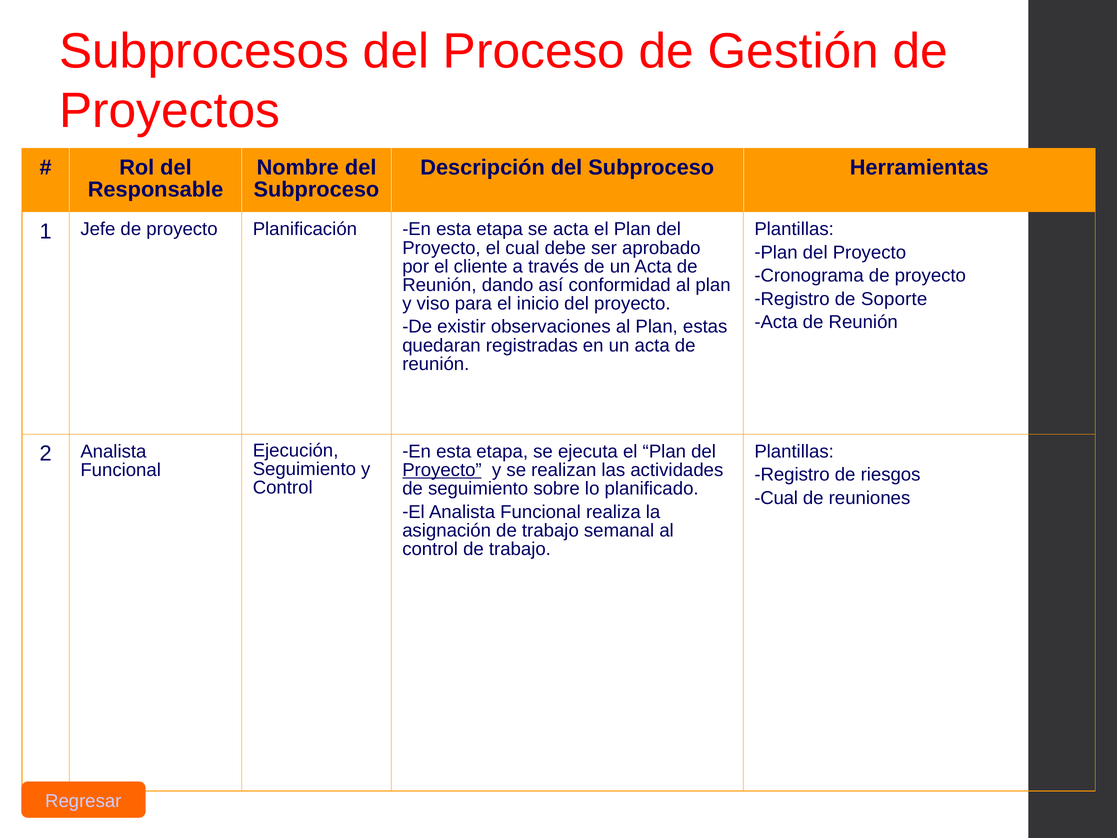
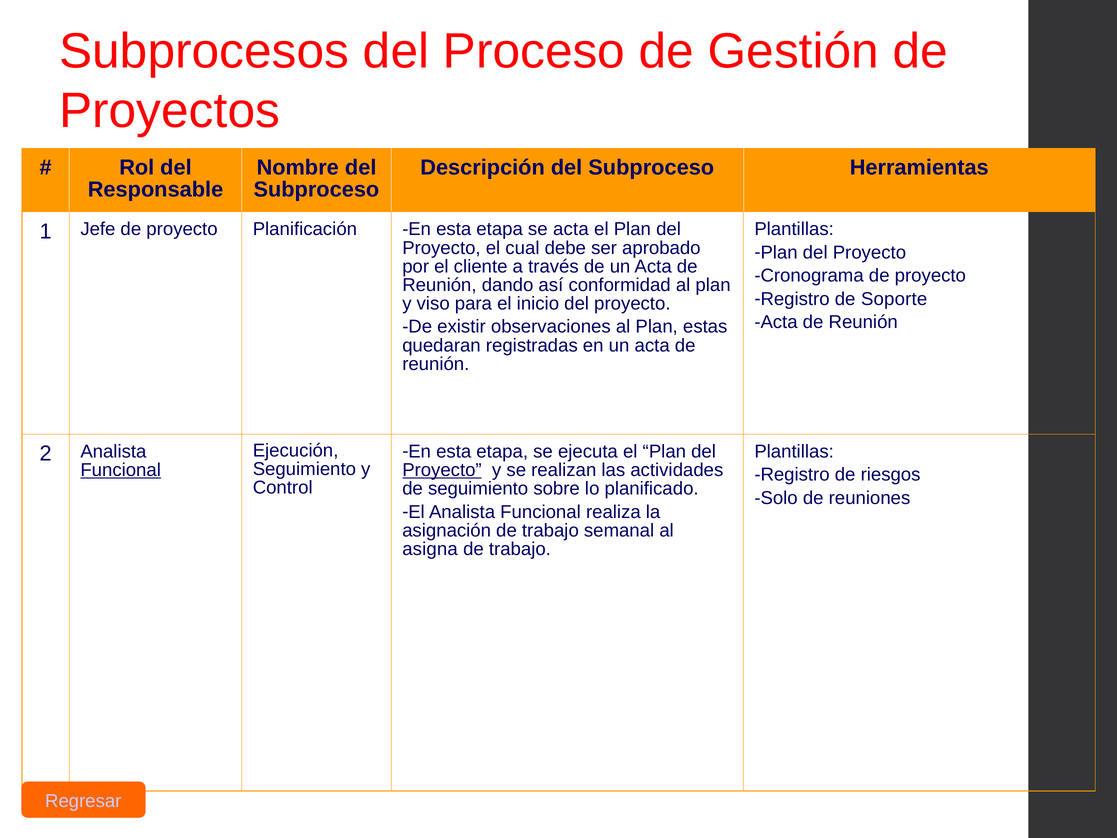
Funcional at (121, 470) underline: none -> present
Cual at (776, 498): Cual -> Solo
control at (430, 549): control -> asigna
